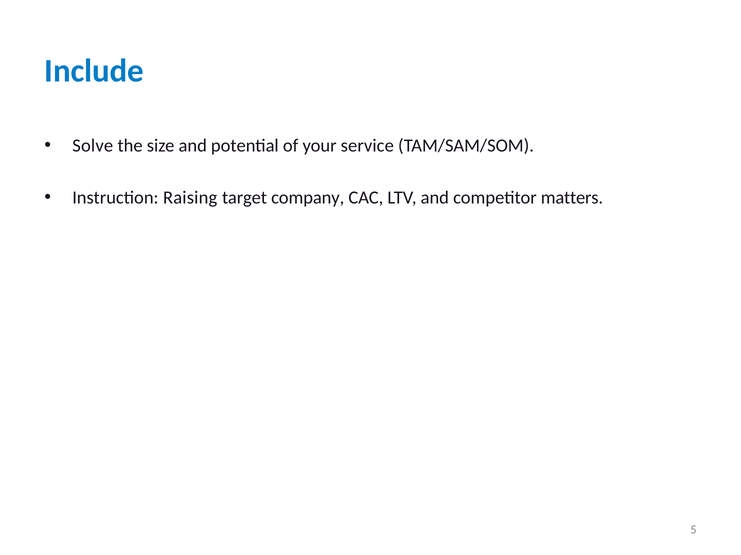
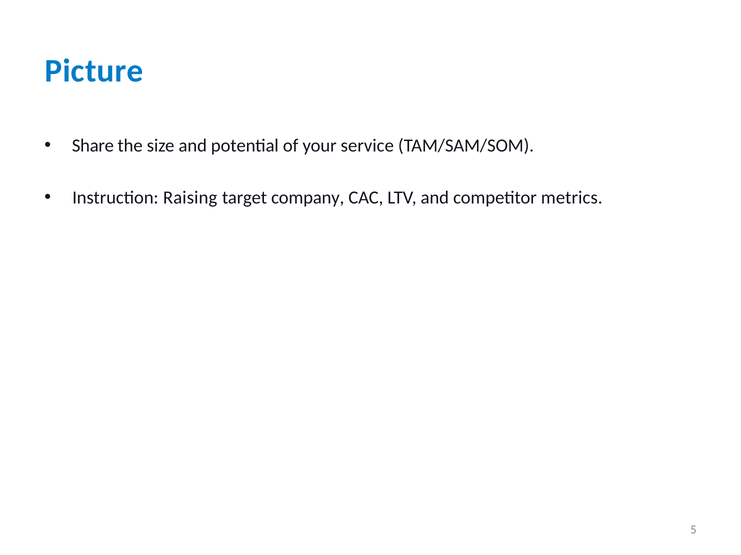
Include: Include -> Picture
Solve: Solve -> Share
matters: matters -> metrics
